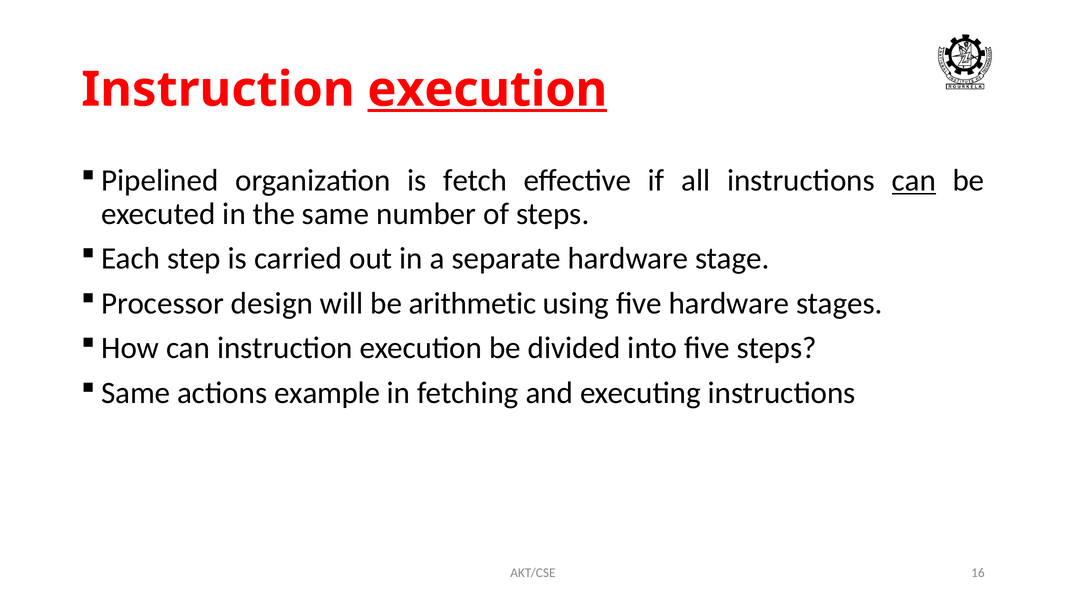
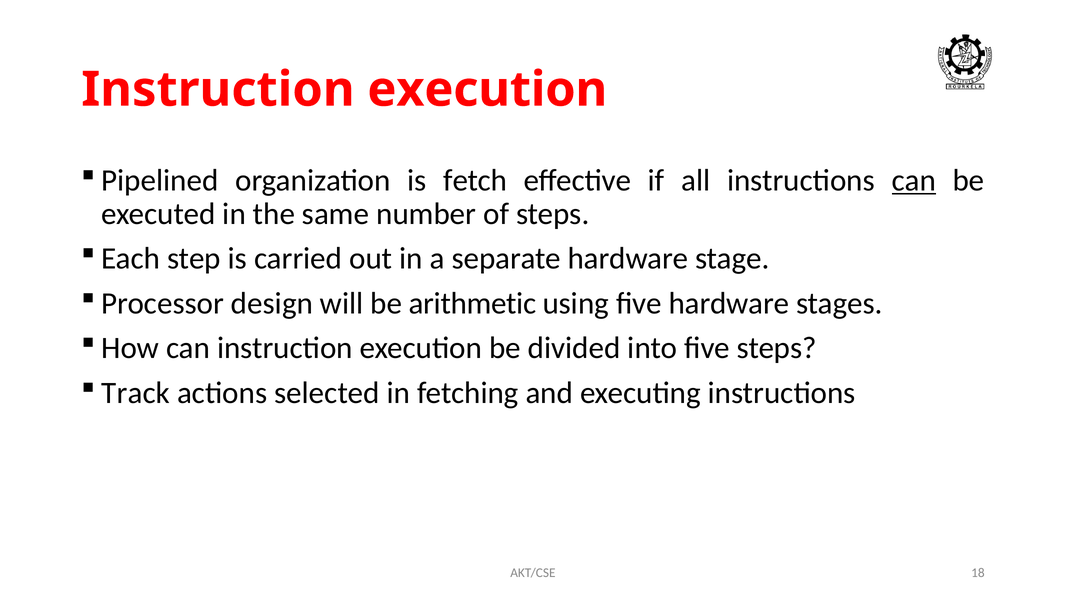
execution at (487, 90) underline: present -> none
Same at (136, 393): Same -> Track
example: example -> selected
16: 16 -> 18
